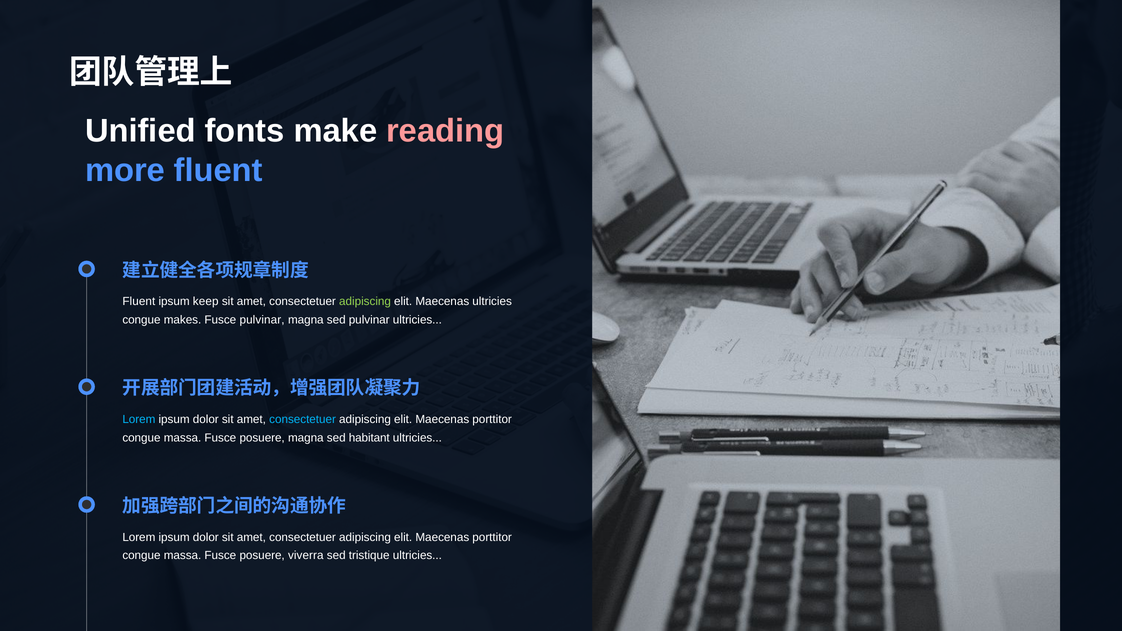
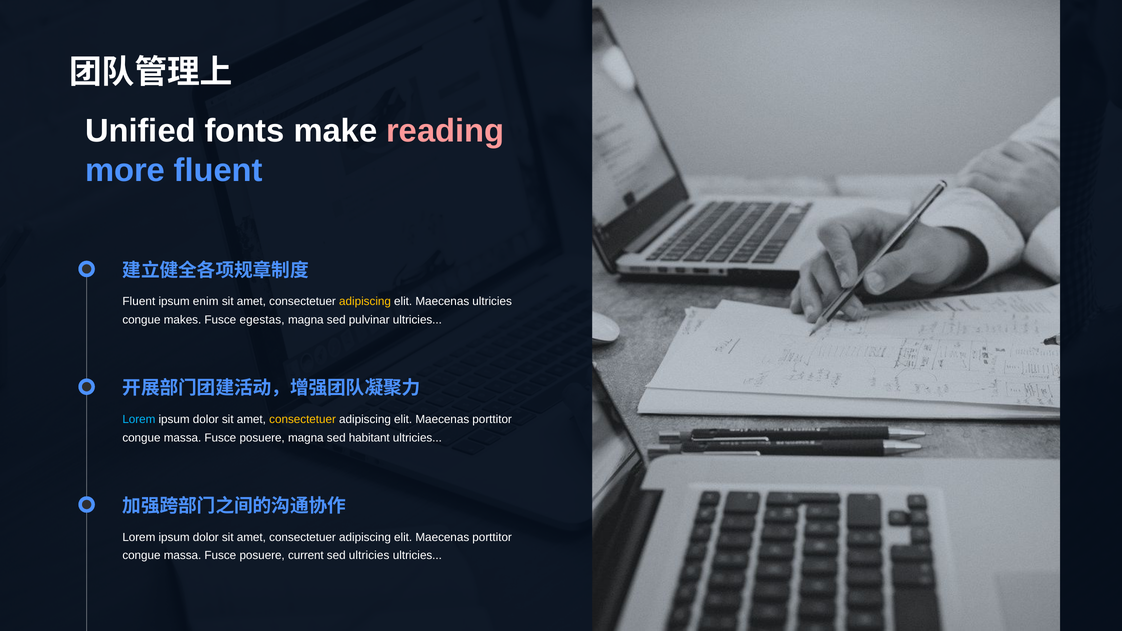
keep: keep -> enim
adipiscing at (365, 302) colour: light green -> yellow
Fusce pulvinar: pulvinar -> egestas
consectetuer at (303, 420) colour: light blue -> yellow
viverra: viverra -> current
sed tristique: tristique -> ultricies
